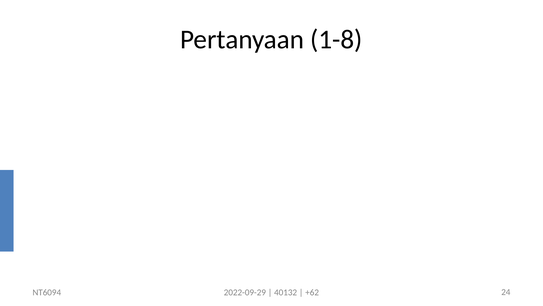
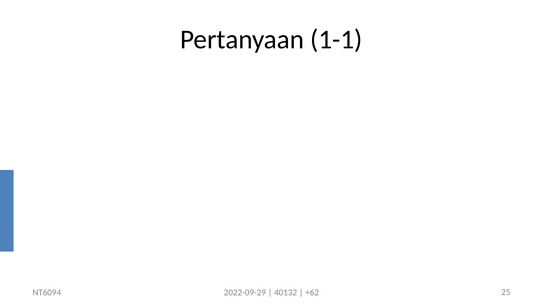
1-8: 1-8 -> 1-1
24: 24 -> 25
